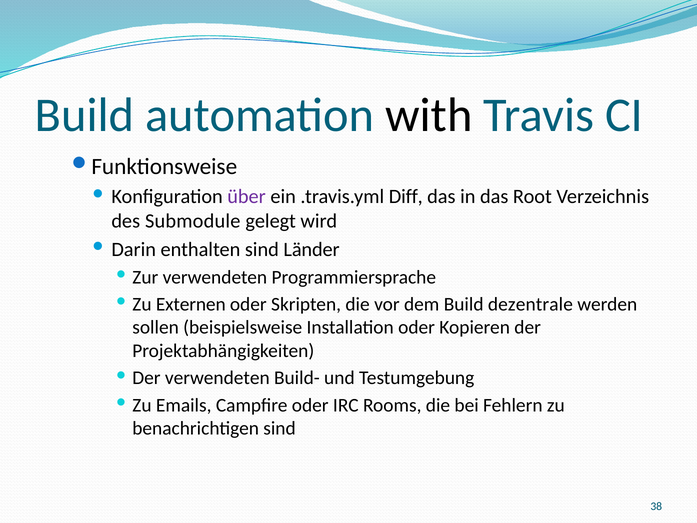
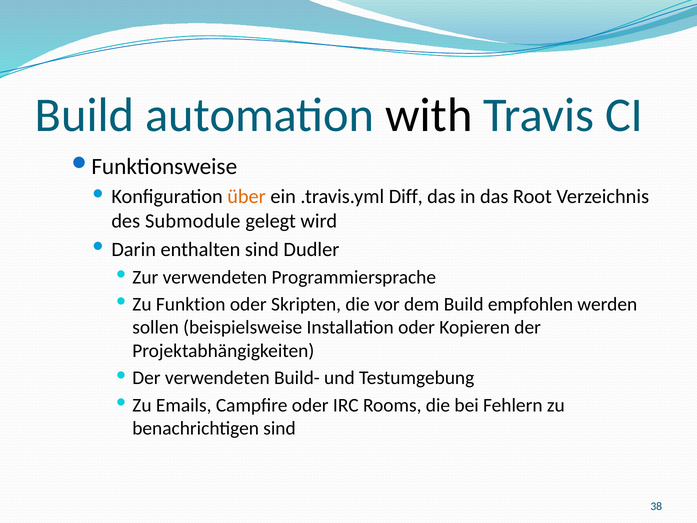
über colour: purple -> orange
Länder: Länder -> Dudler
Externen: Externen -> Funktion
dezentrale: dezentrale -> empfohlen
